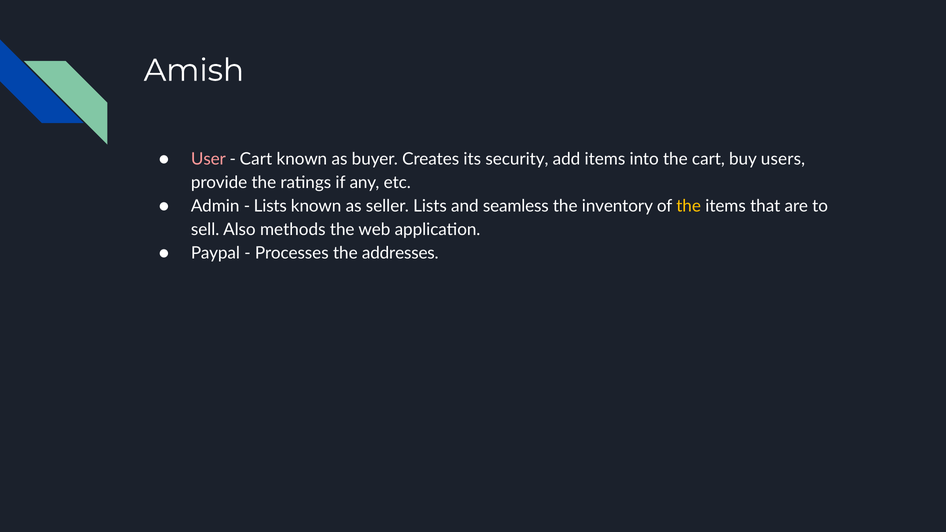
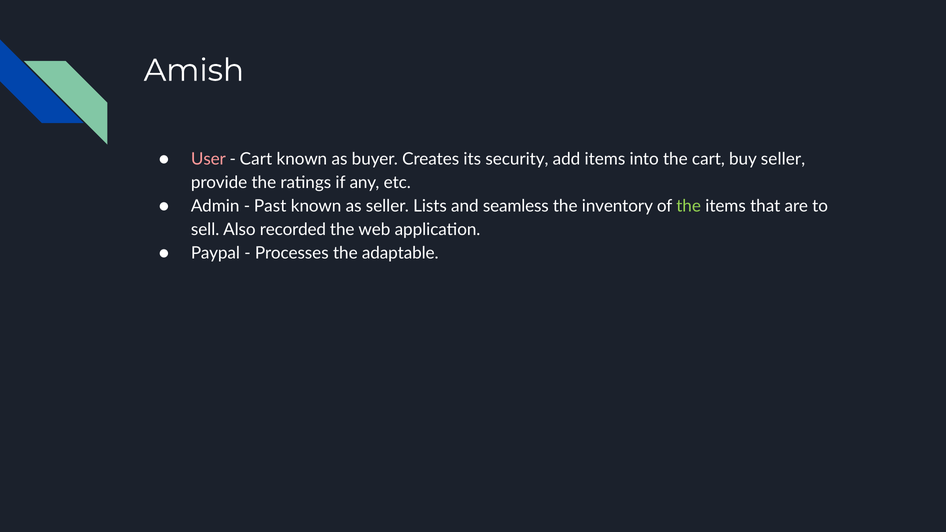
buy users: users -> seller
Lists at (270, 206): Lists -> Past
the at (689, 206) colour: yellow -> light green
methods: methods -> recorded
addresses: addresses -> adaptable
